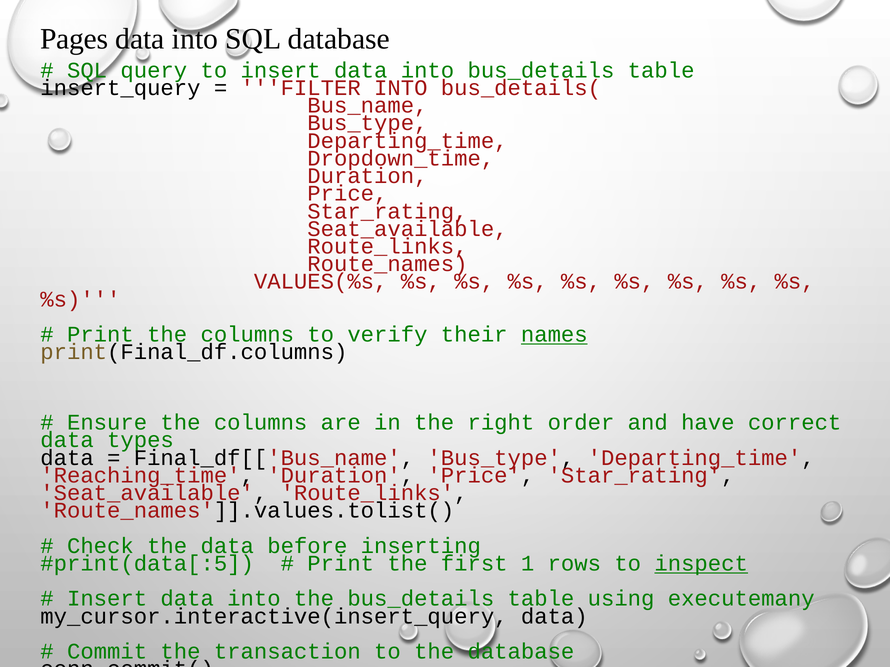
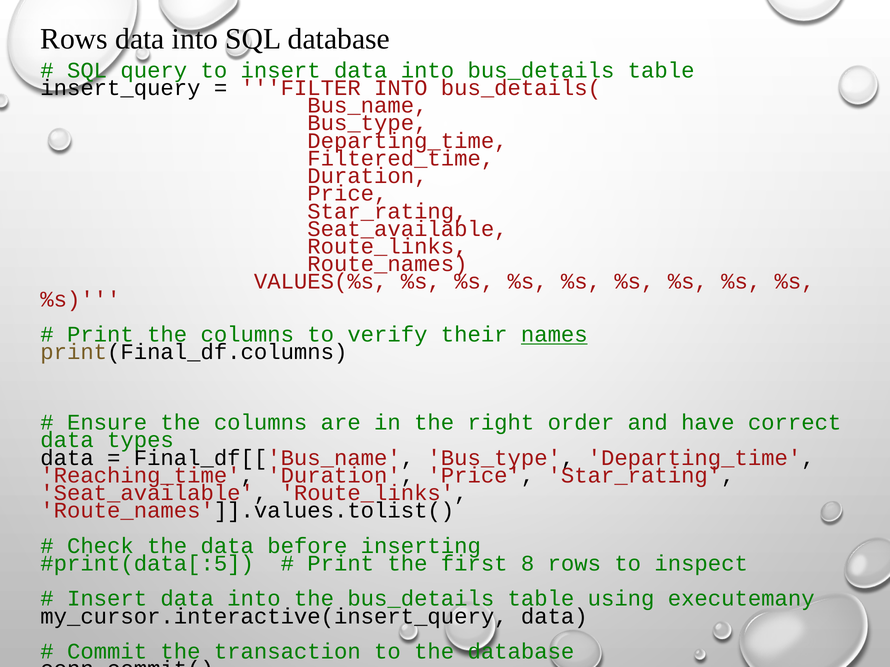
Pages at (74, 39): Pages -> Rows
Dropdown_time: Dropdown_time -> Filtered_time
1: 1 -> 8
inspect underline: present -> none
